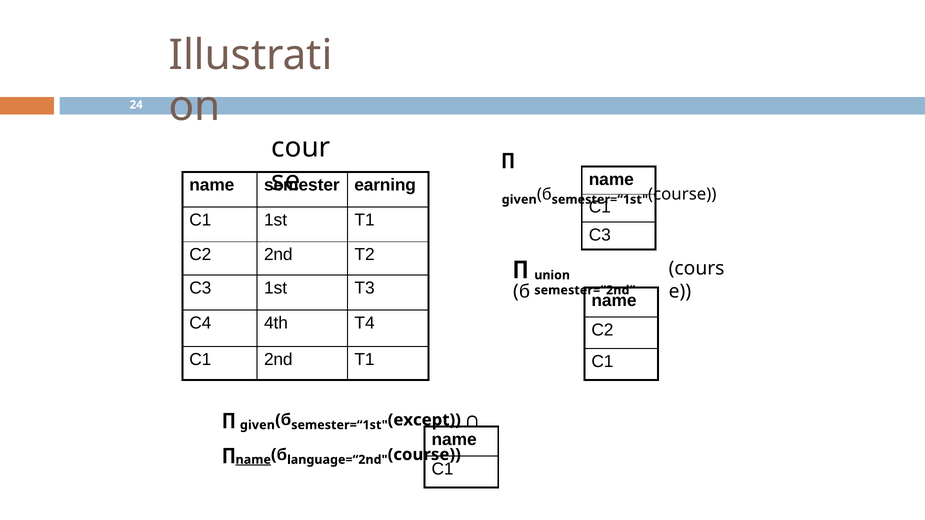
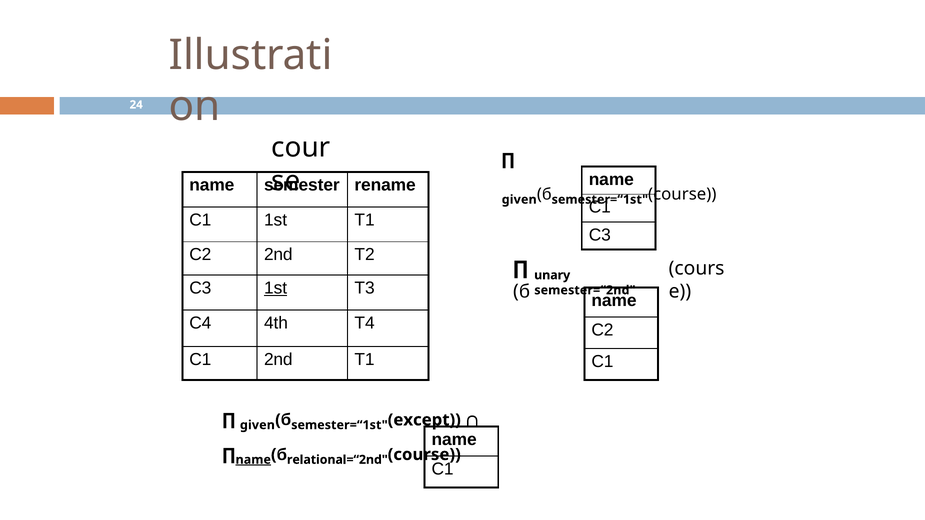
earning: earning -> rename
union: union -> unary
1st at (276, 288) underline: none -> present
language=“2nd: language=“2nd -> relational=“2nd
